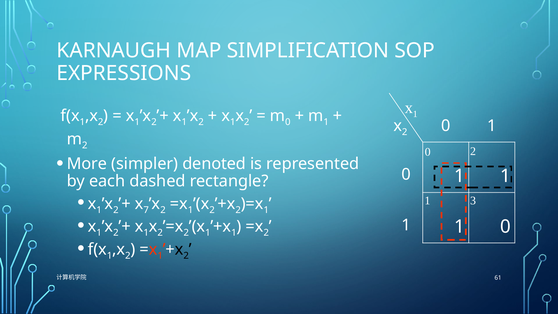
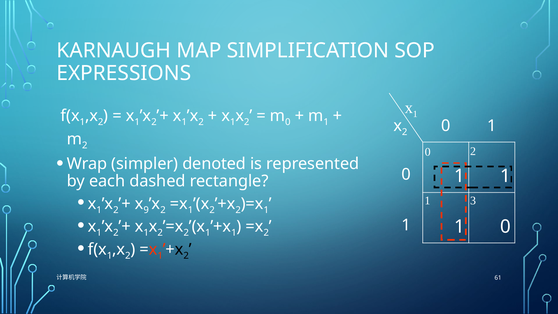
More: More -> Wrap
7: 7 -> 9
